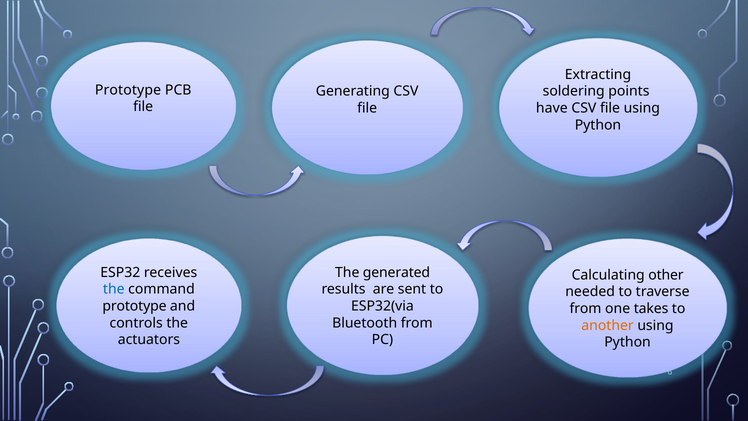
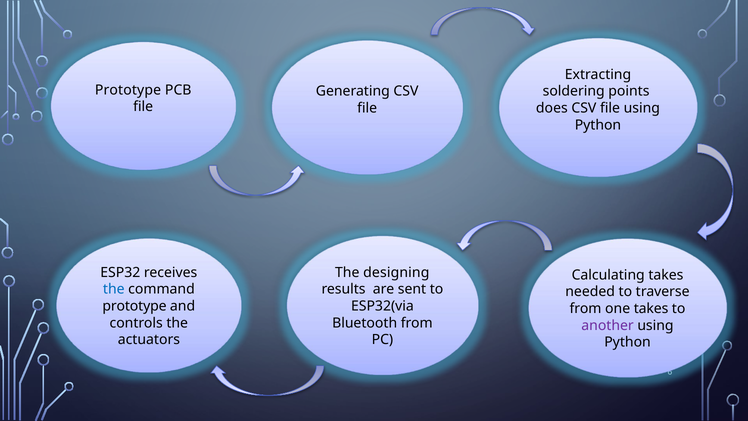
have: have -> does
generated: generated -> designing
Calculating other: other -> takes
another colour: orange -> purple
